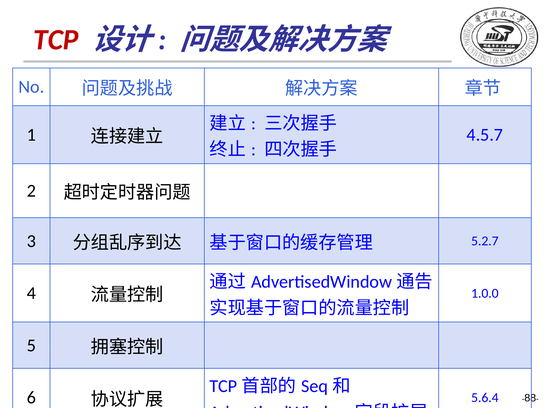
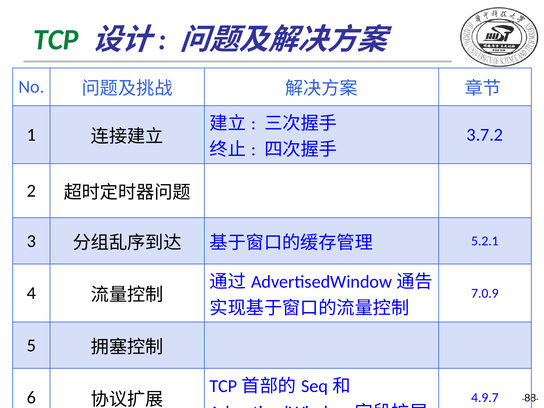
TCP colour: red -> green
4.5.7: 4.5.7 -> 3.7.2
5.2.7: 5.2.7 -> 5.2.1
1.0.0: 1.0.0 -> 7.0.9
5.6.4: 5.6.4 -> 4.9.7
